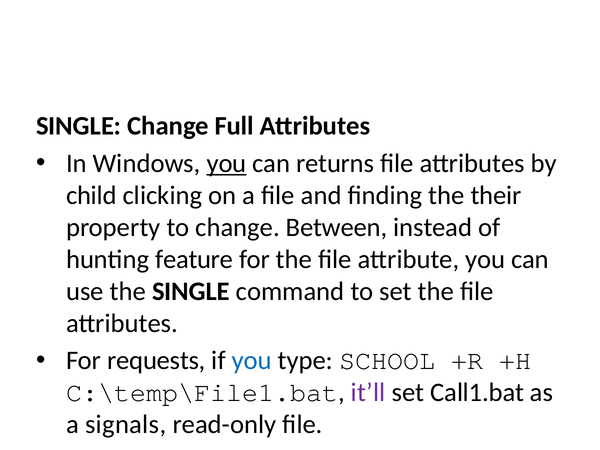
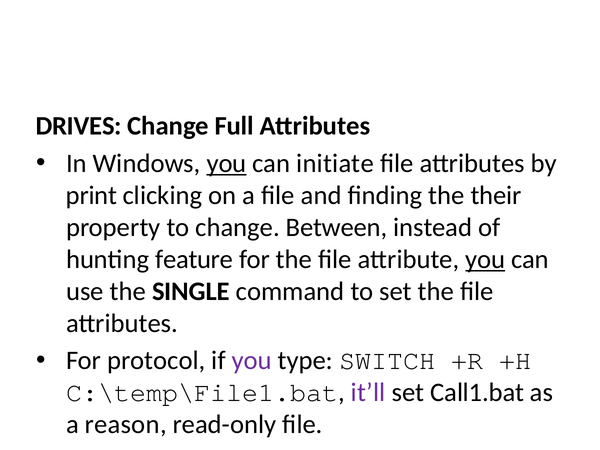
SINGLE at (79, 126): SINGLE -> DRIVES
returns: returns -> initiate
child: child -> print
you at (485, 259) underline: none -> present
requests: requests -> protocol
you at (252, 361) colour: blue -> purple
SCHOOL: SCHOOL -> SWITCH
signals: signals -> reason
